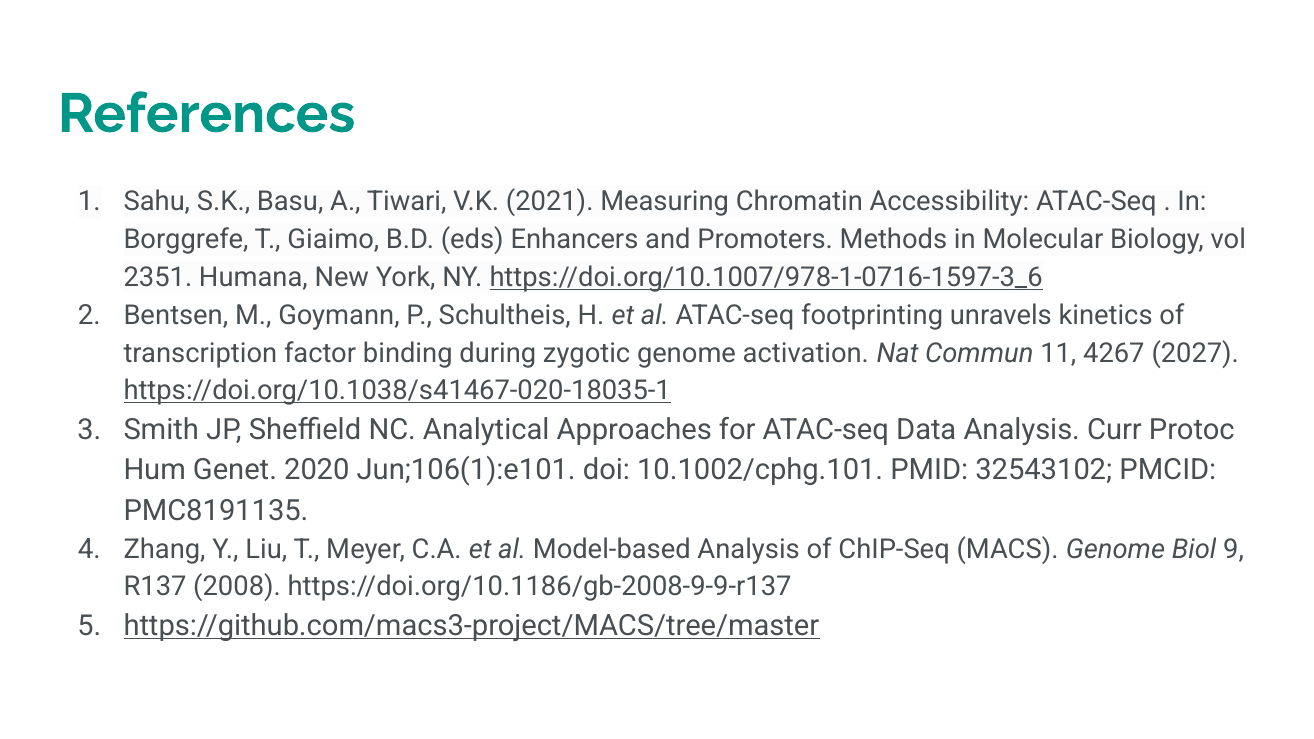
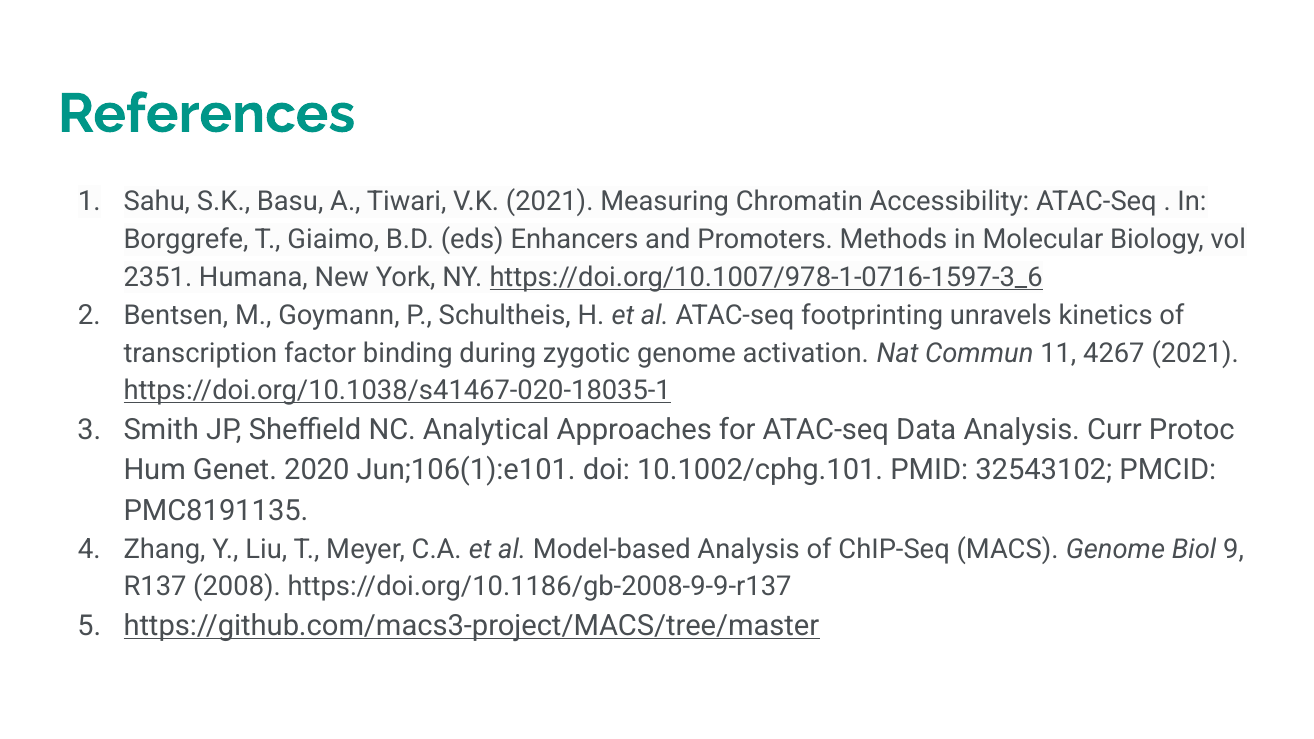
4267 2027: 2027 -> 2021
